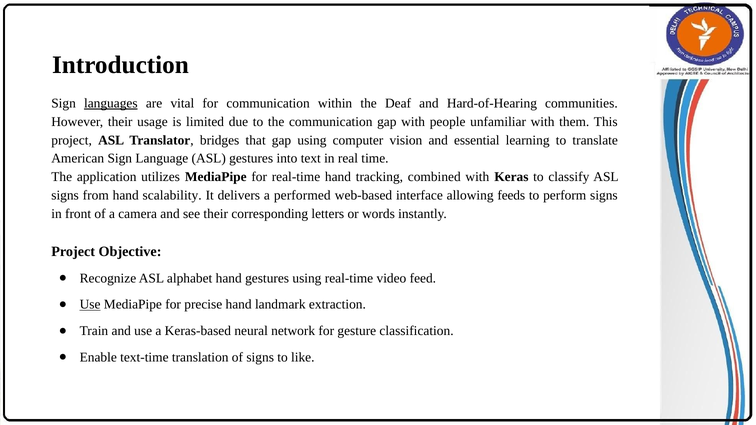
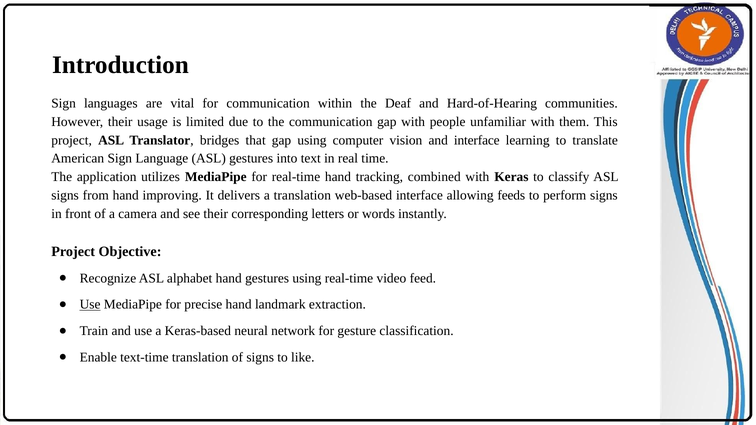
languages underline: present -> none
and essential: essential -> interface
scalability: scalability -> improving
a performed: performed -> translation
